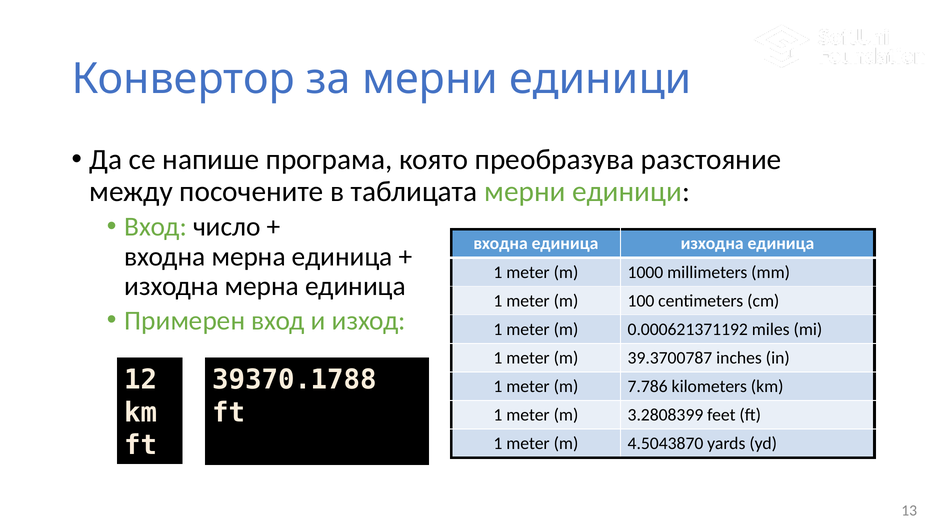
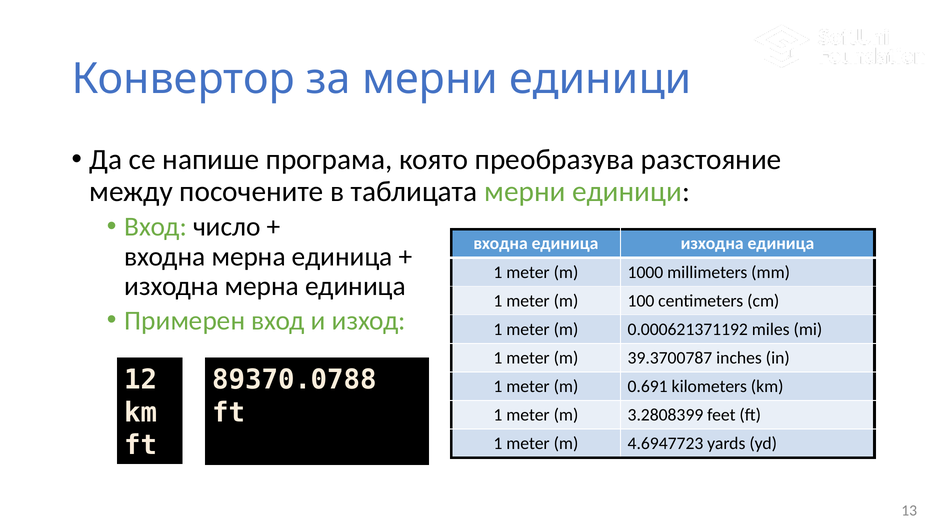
39370.1788: 39370.1788 -> 89370.0788
7.786: 7.786 -> 0.691
4.5043870: 4.5043870 -> 4.6947723
